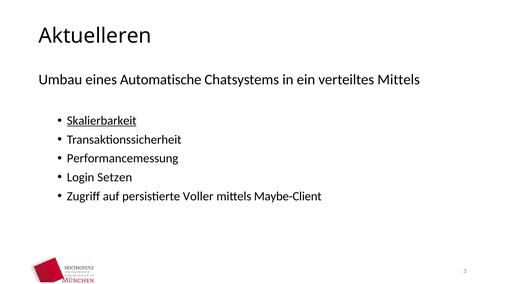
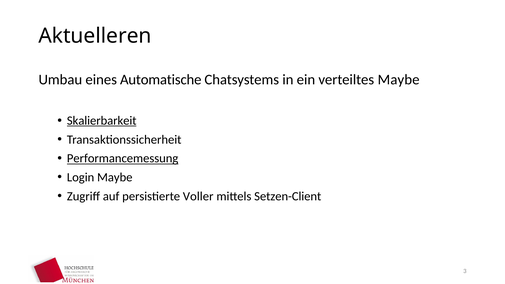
verteiltes Mittels: Mittels -> Maybe
Performancemessung underline: none -> present
Login Setzen: Setzen -> Maybe
Maybe-Client: Maybe-Client -> Setzen-Client
